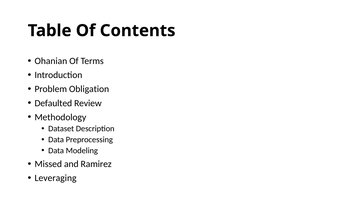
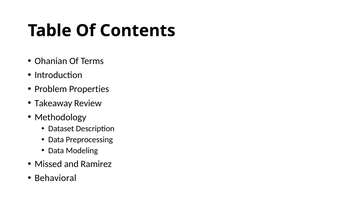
Obligation: Obligation -> Properties
Defaulted: Defaulted -> Takeaway
Leveraging: Leveraging -> Behavioral
